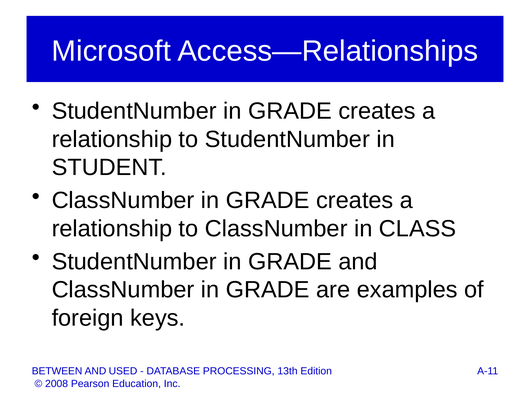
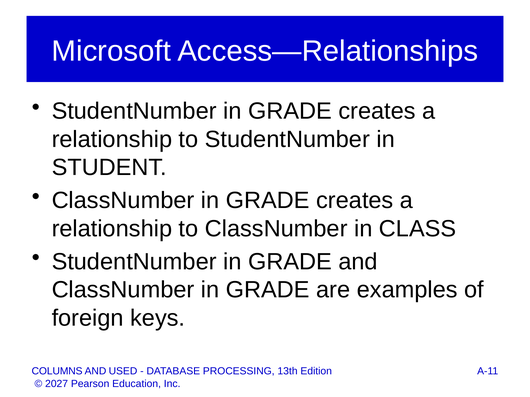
BETWEEN: BETWEEN -> COLUMNS
2008: 2008 -> 2027
